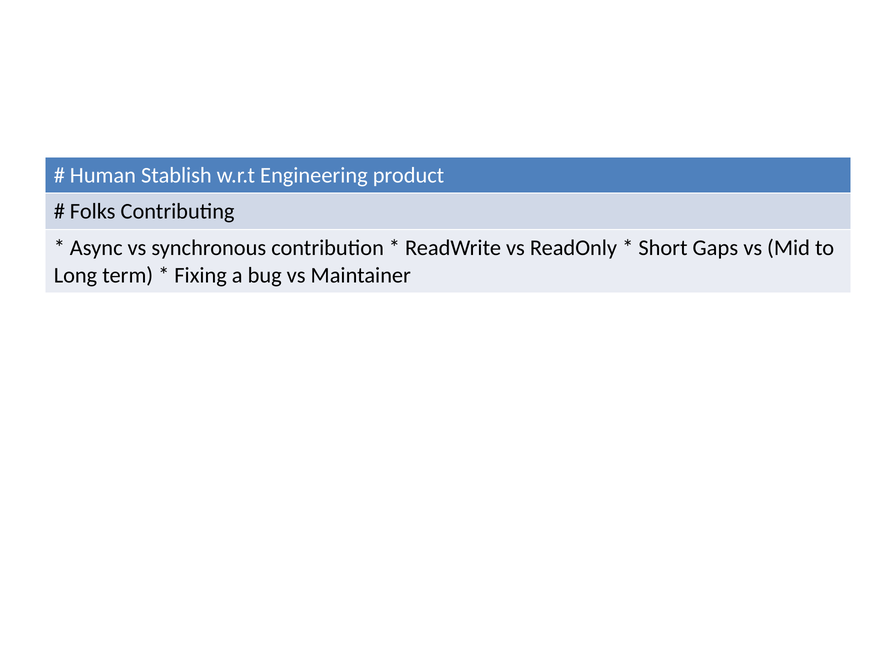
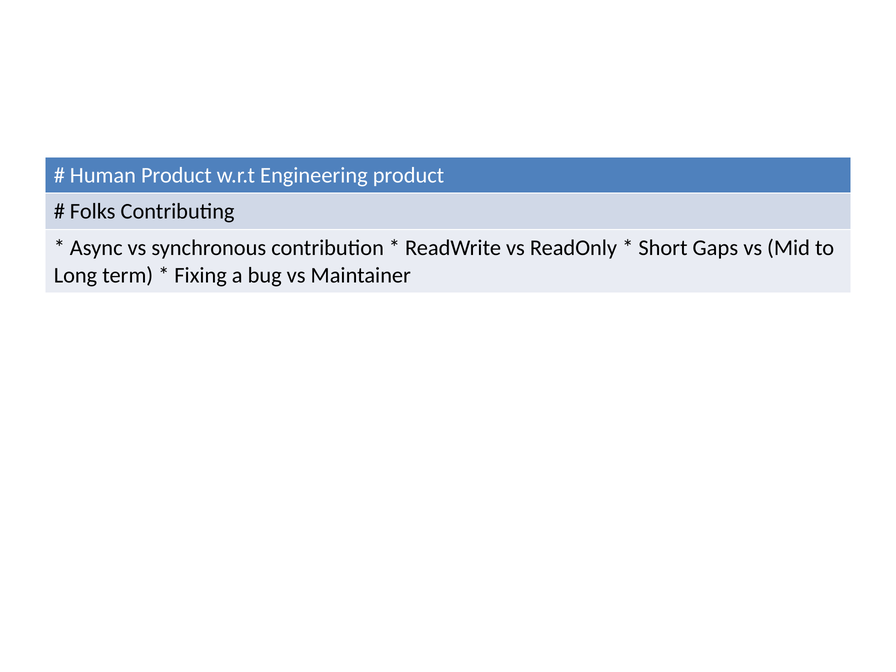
Human Stablish: Stablish -> Product
